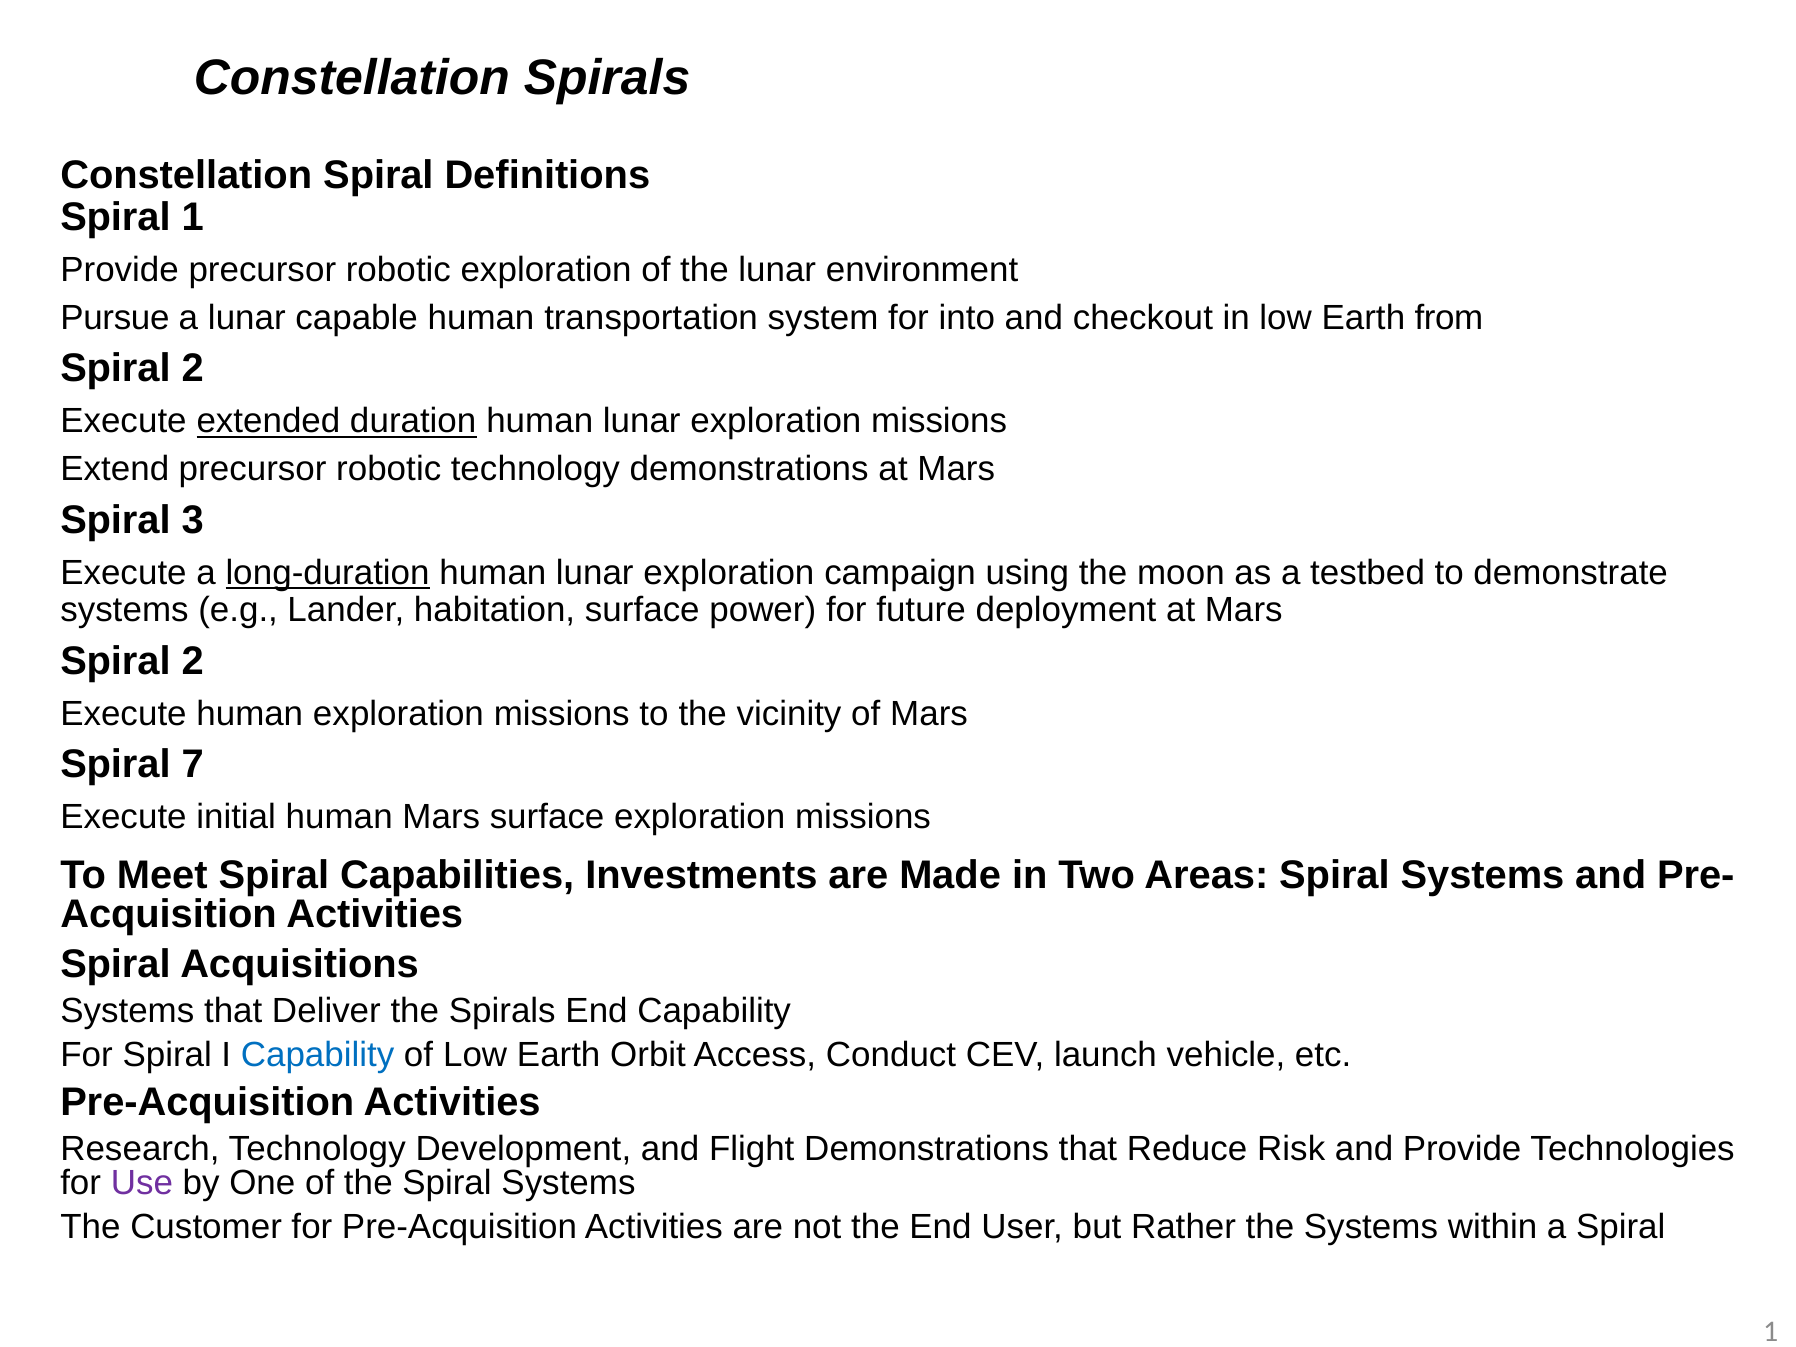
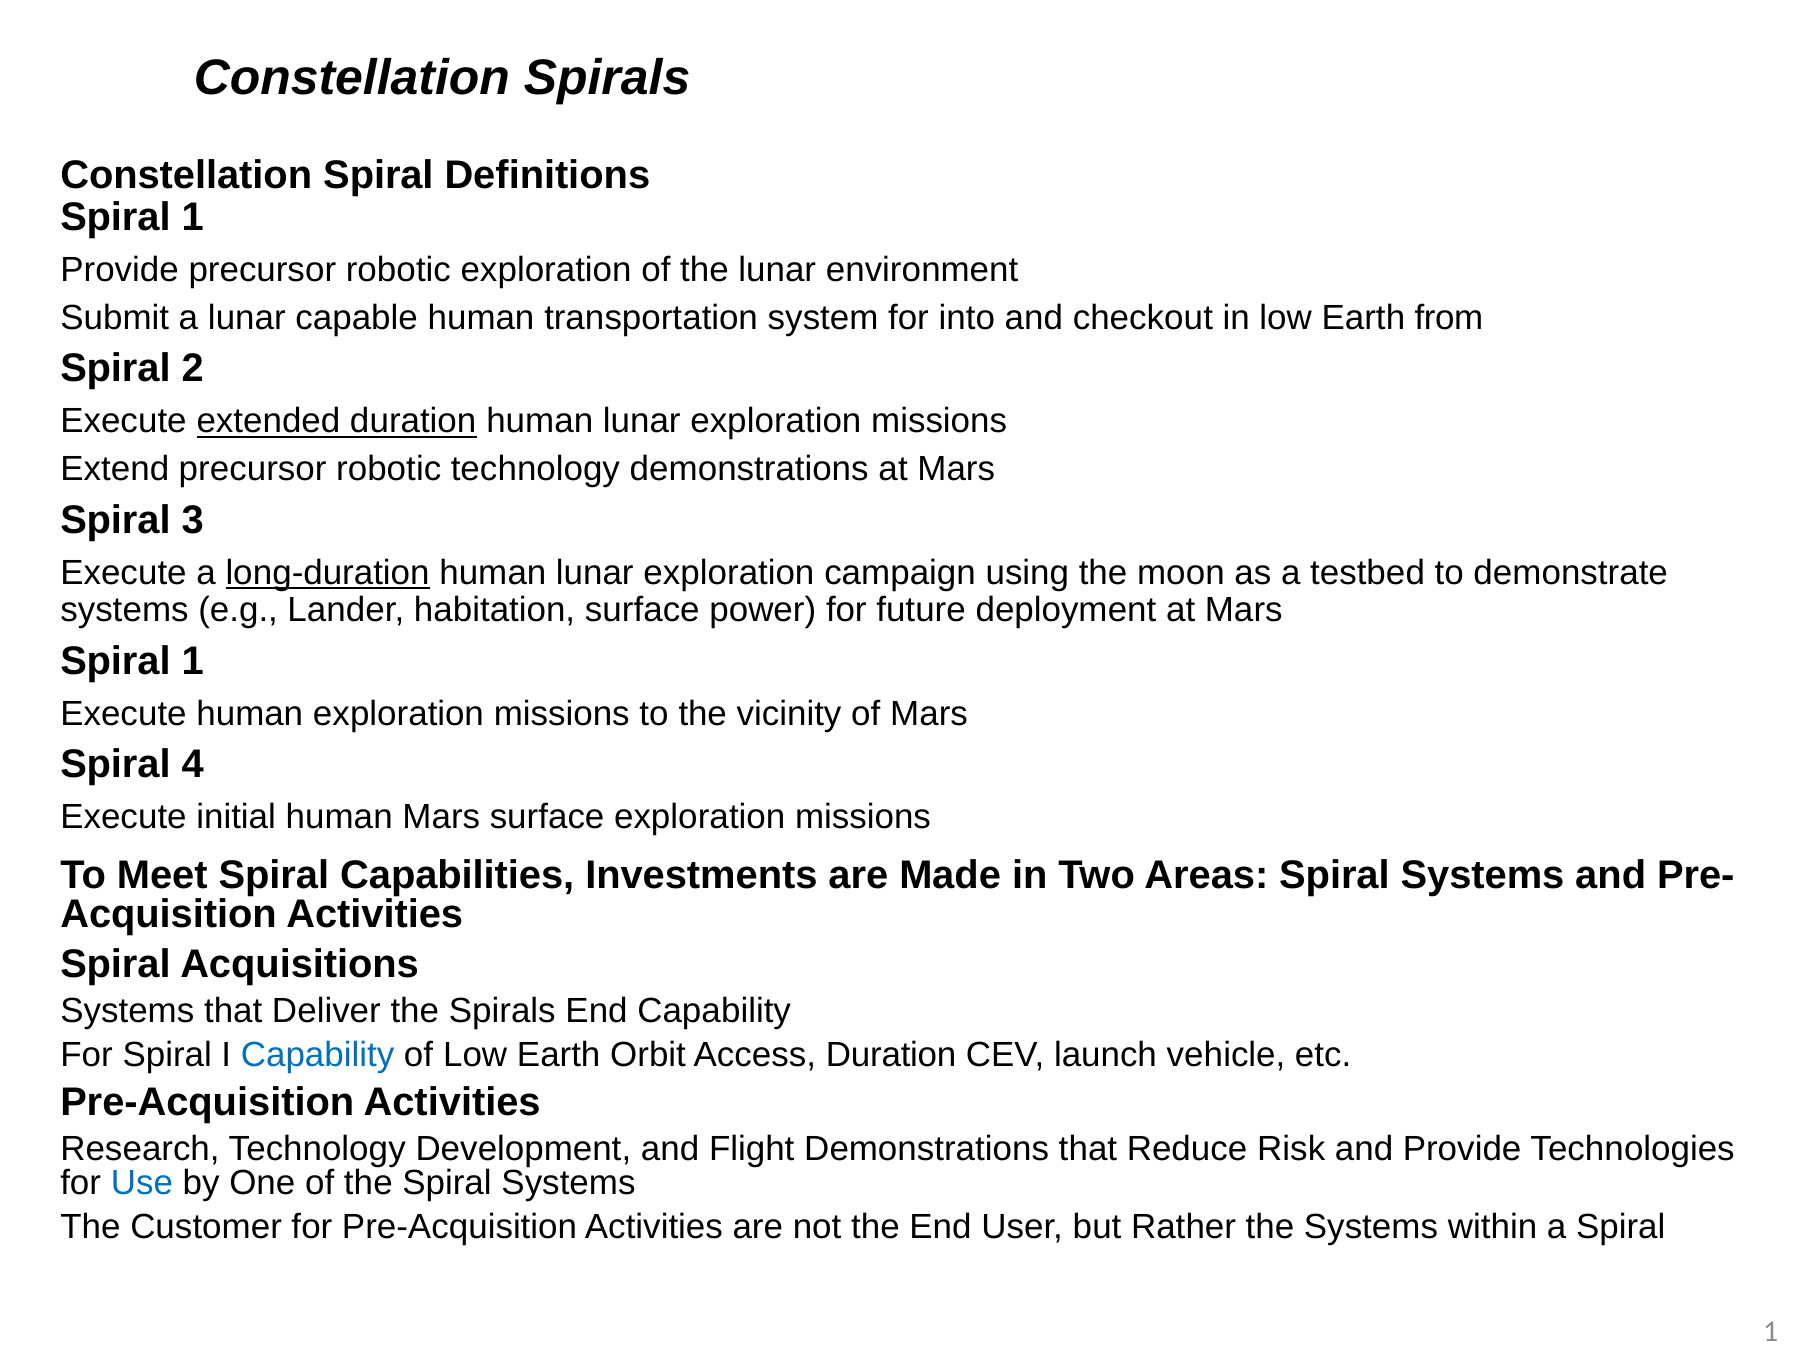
Pursue: Pursue -> Submit
2 at (193, 661): 2 -> 1
7: 7 -> 4
Access Conduct: Conduct -> Duration
Use colour: purple -> blue
